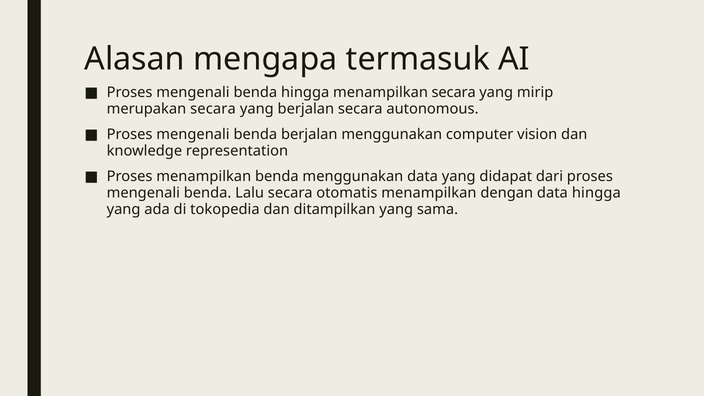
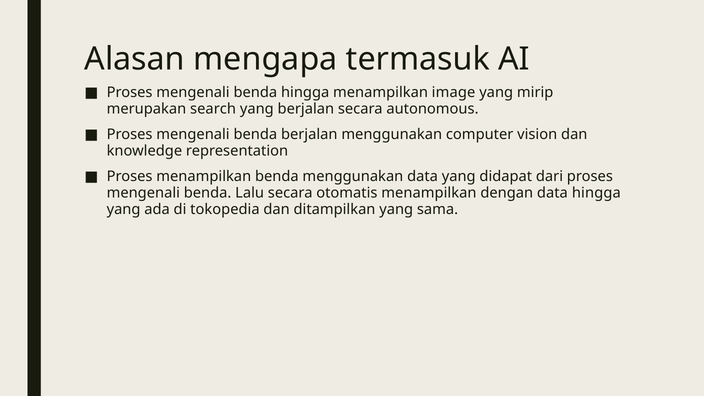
menampilkan secara: secara -> image
merupakan secara: secara -> search
